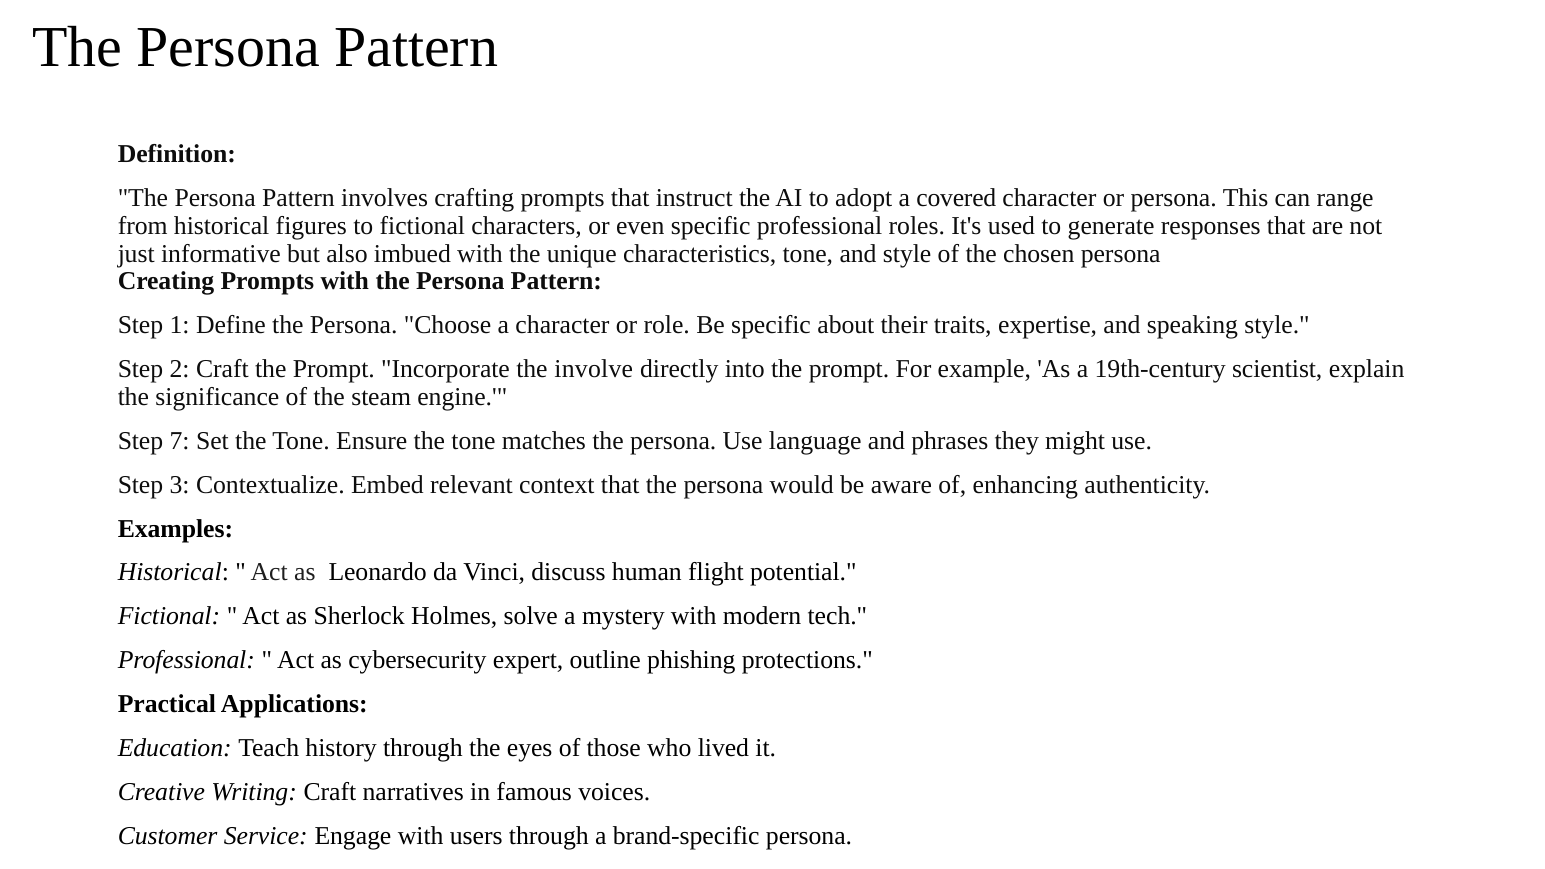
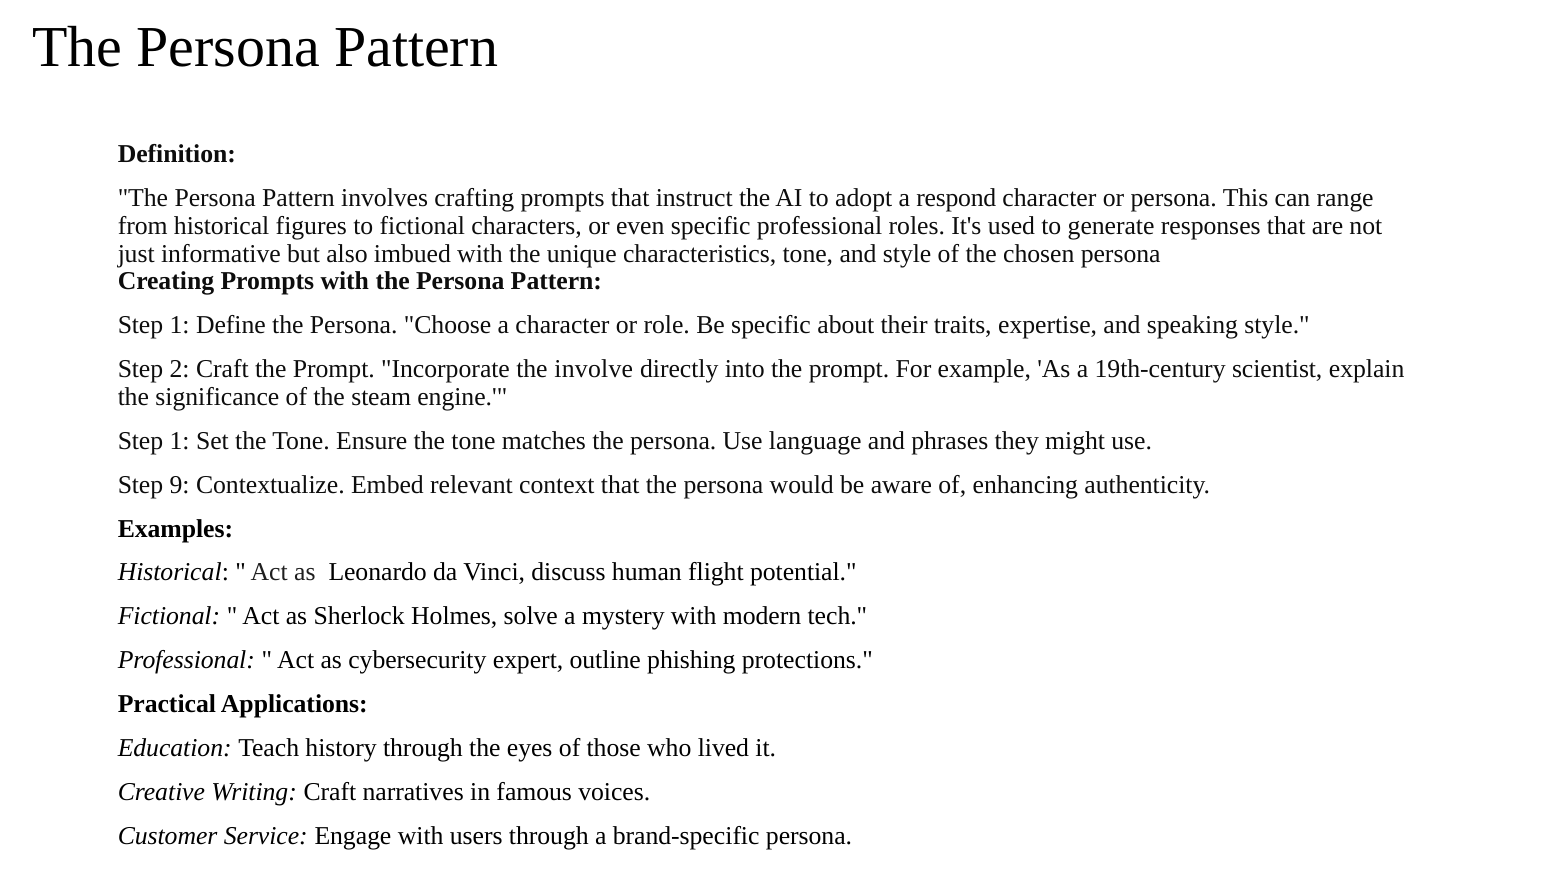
covered: covered -> respond
7 at (180, 441): 7 -> 1
3: 3 -> 9
